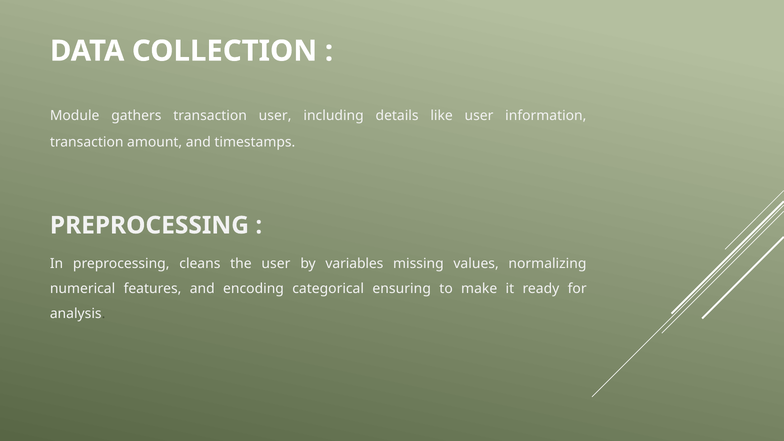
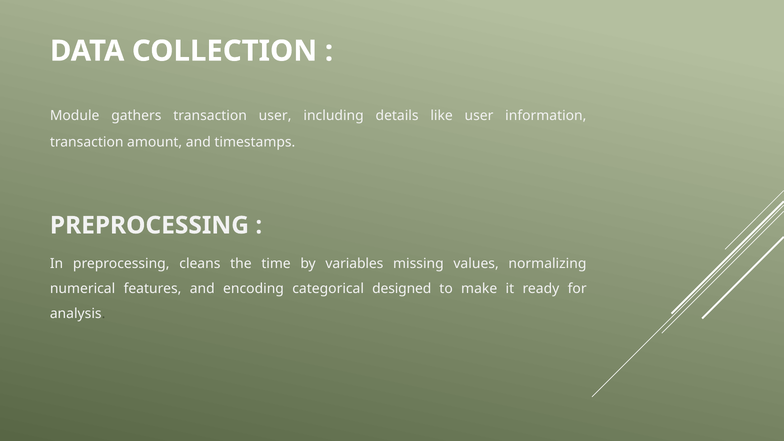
the user: user -> time
ensuring: ensuring -> designed
